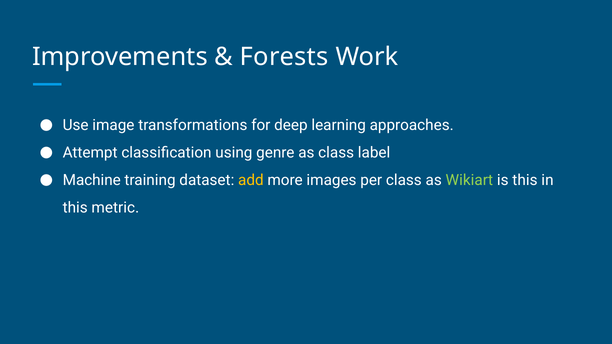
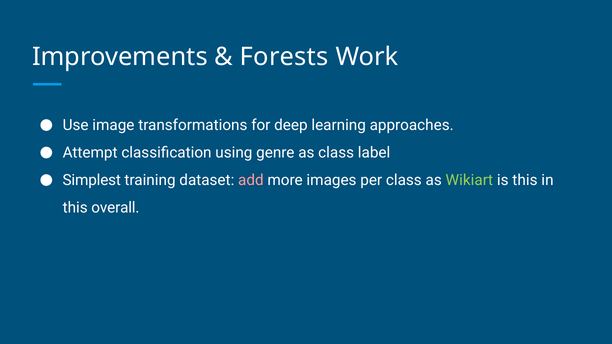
Machine: Machine -> Simplest
add colour: yellow -> pink
metric: metric -> overall
